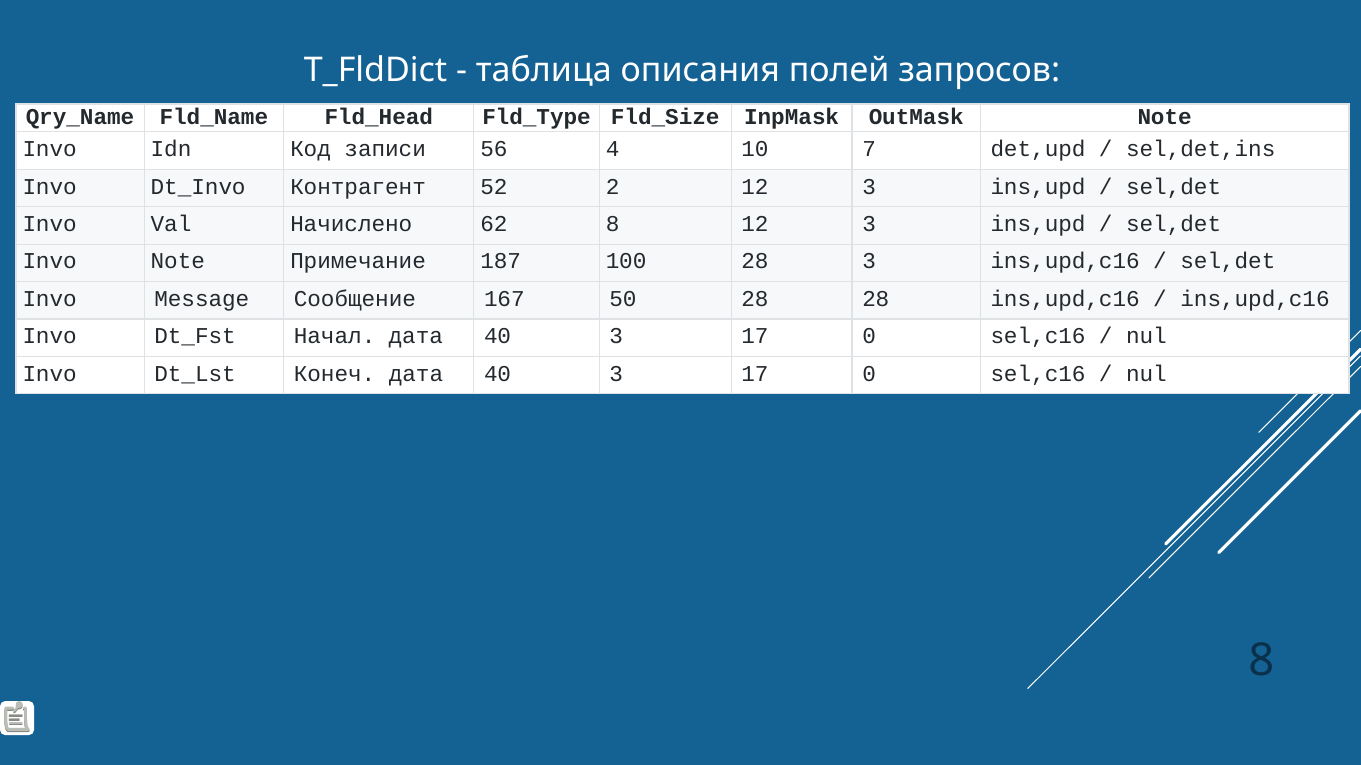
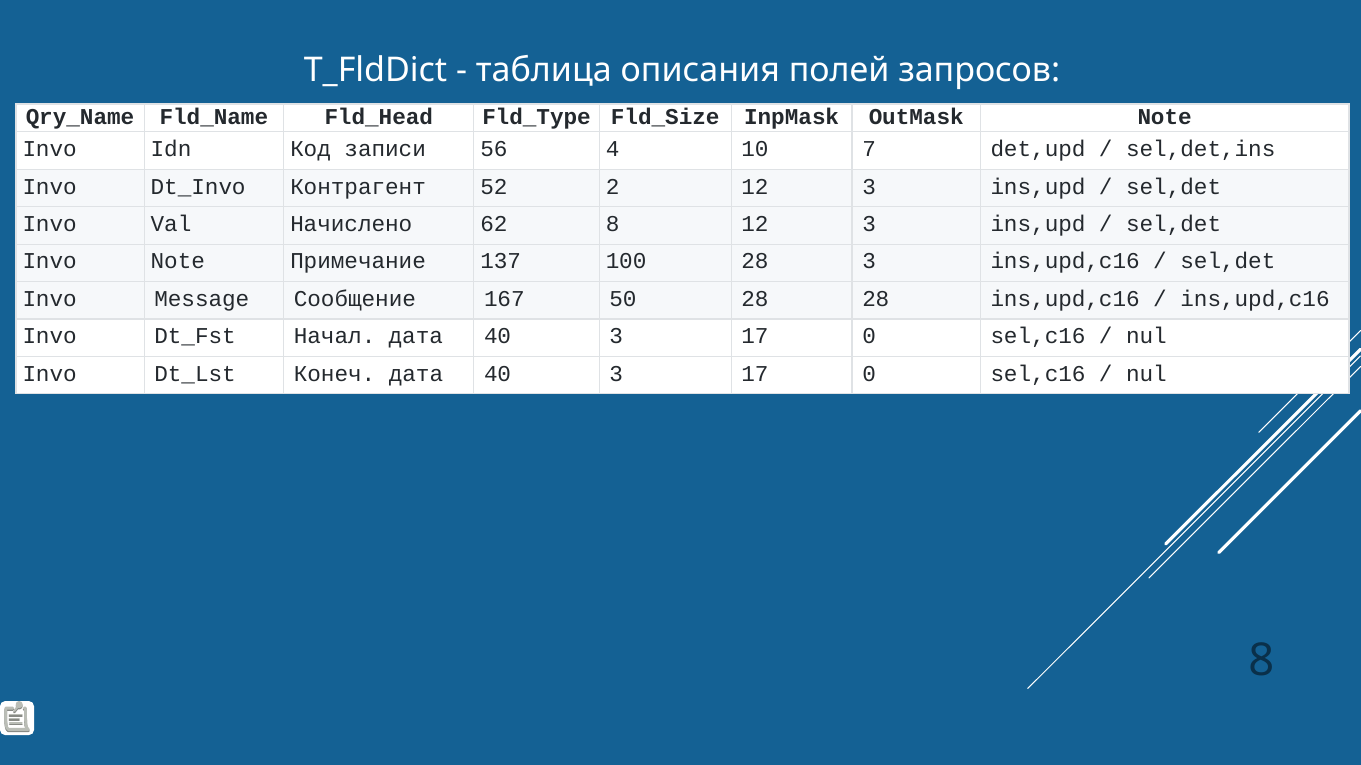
187: 187 -> 137
